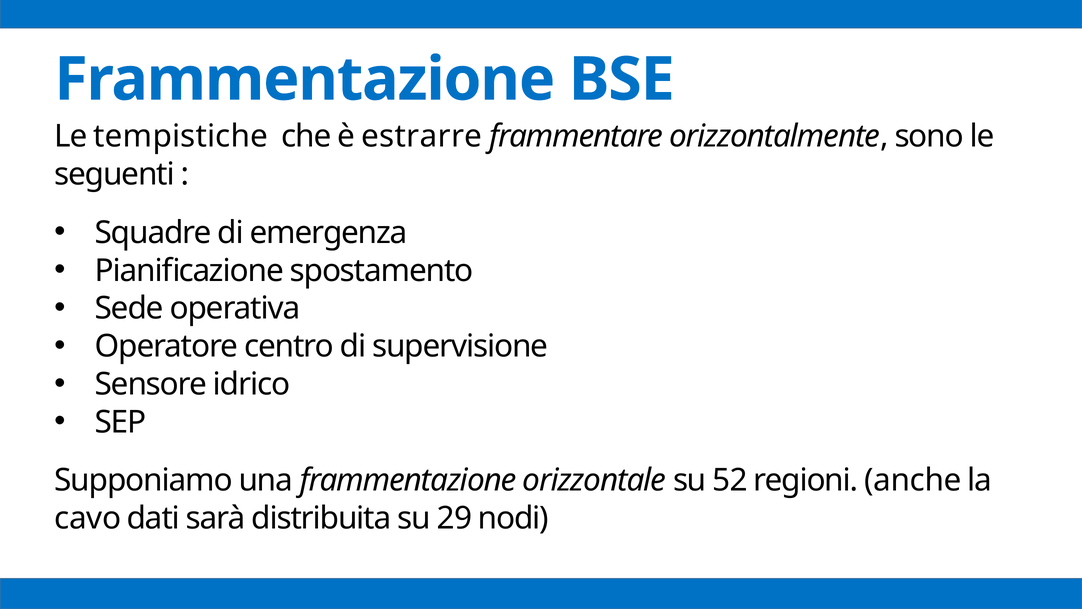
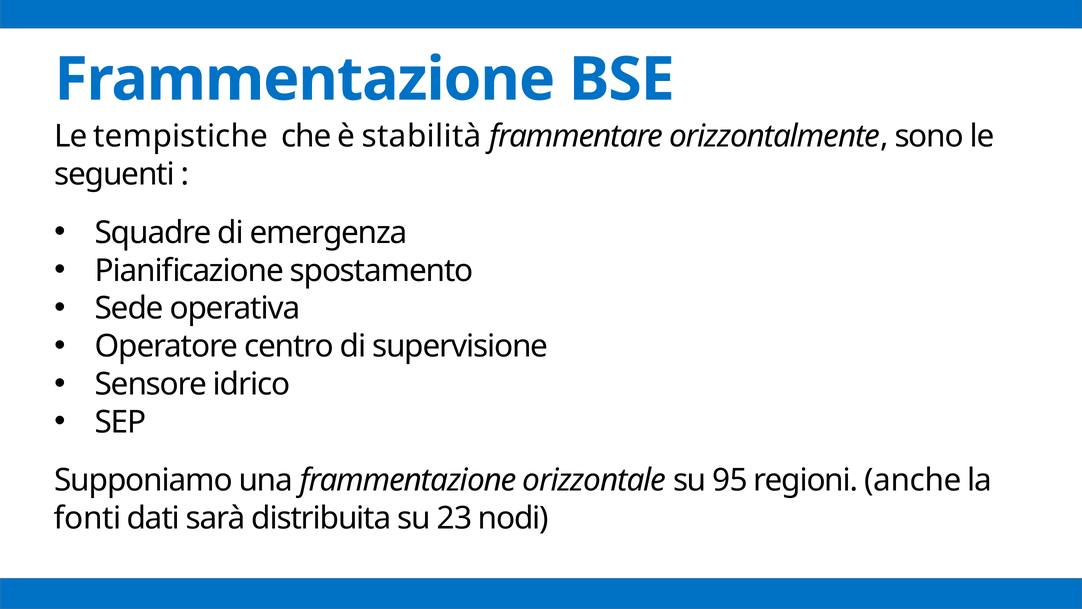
estrarre: estrarre -> stabilità
52: 52 -> 95
cavo: cavo -> fonti
29: 29 -> 23
